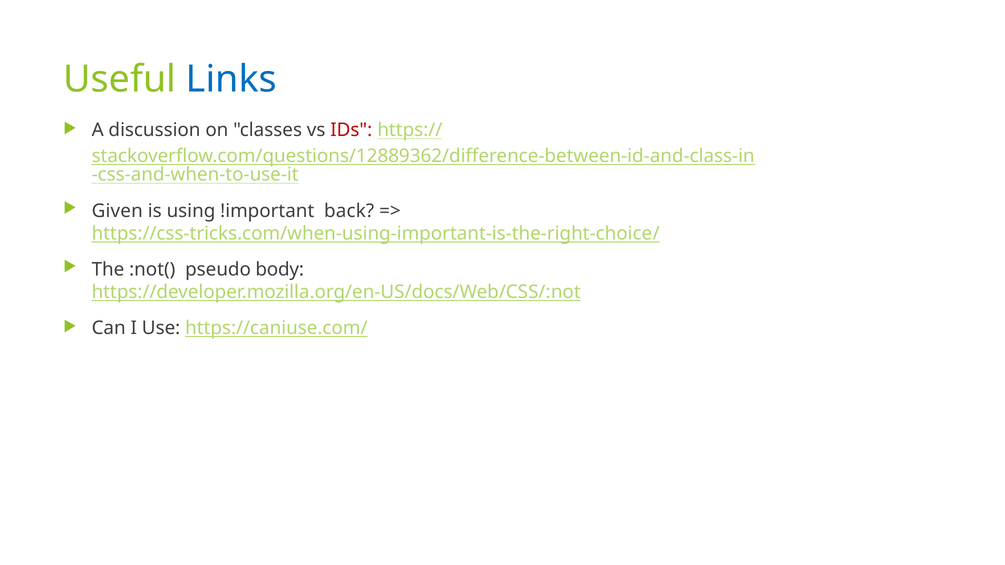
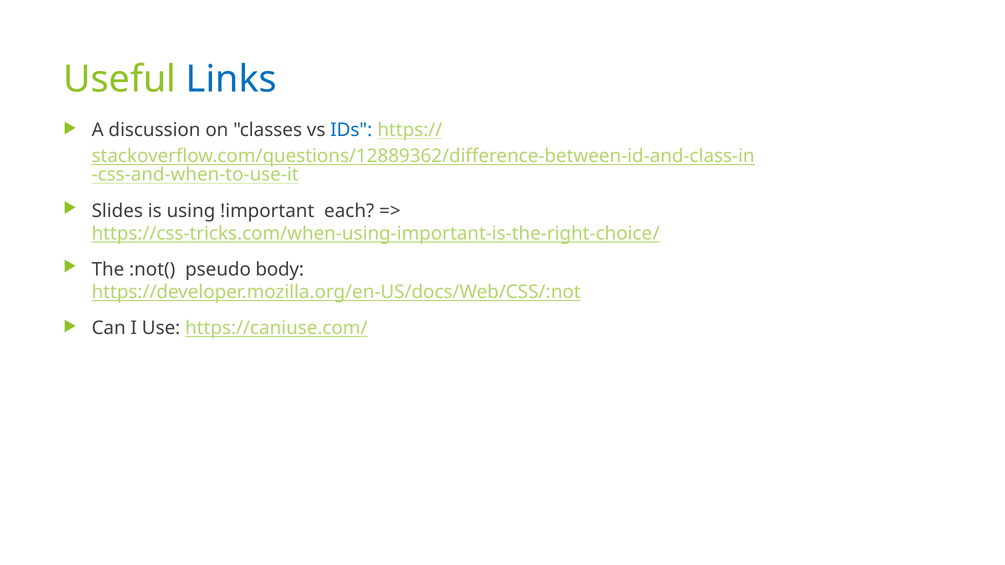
IDs colour: red -> blue
Given: Given -> Slides
back: back -> each
